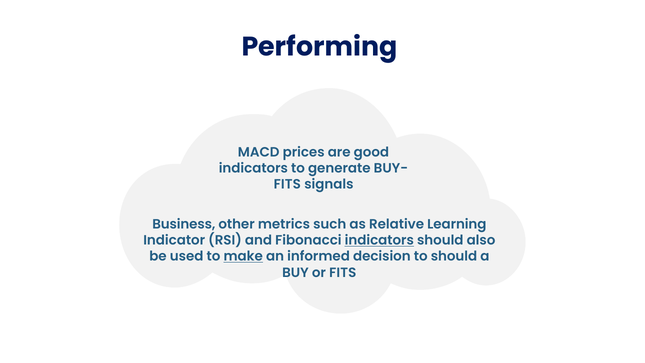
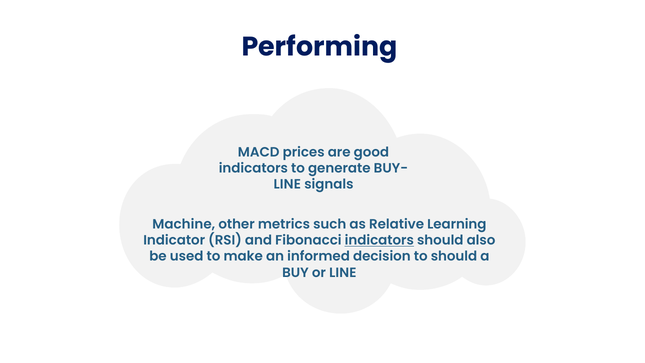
FITS at (287, 184): FITS -> LINE
Business: Business -> Machine
make underline: present -> none
or FITS: FITS -> LINE
